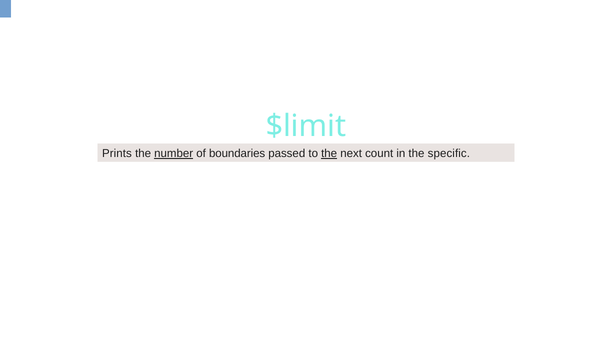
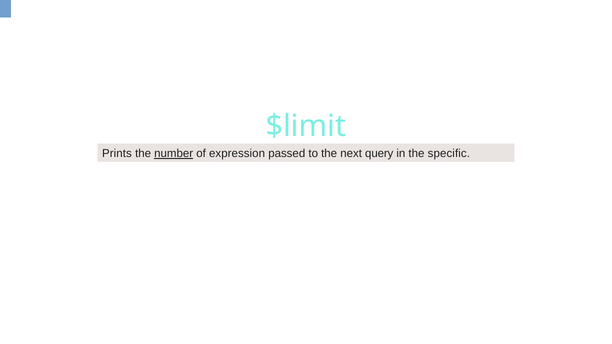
boundaries: boundaries -> expression
the at (329, 154) underline: present -> none
count: count -> query
